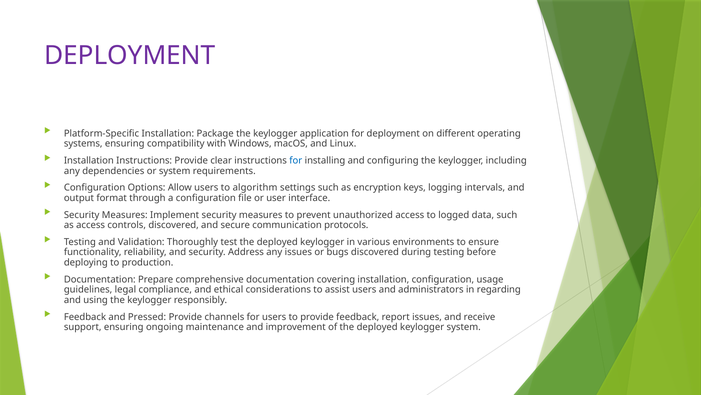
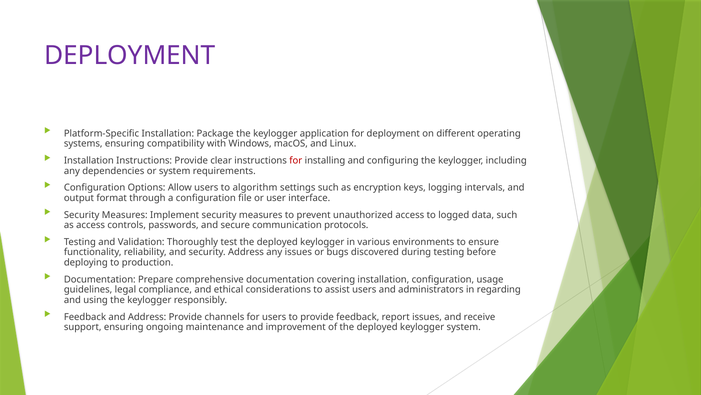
for at (296, 160) colour: blue -> red
controls discovered: discovered -> passwords
and Pressed: Pressed -> Address
